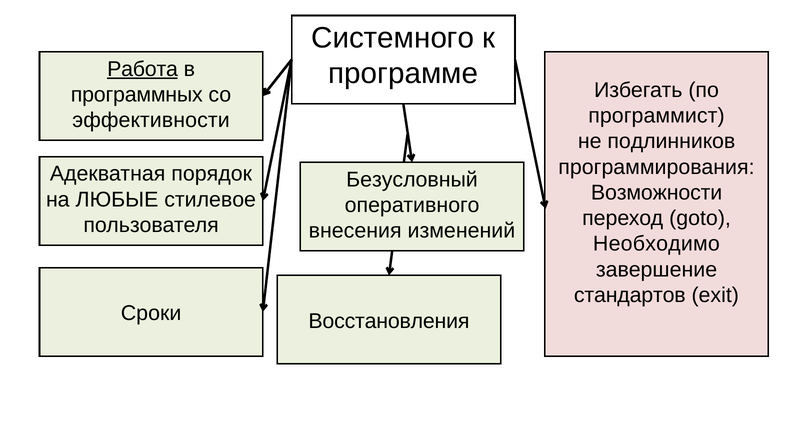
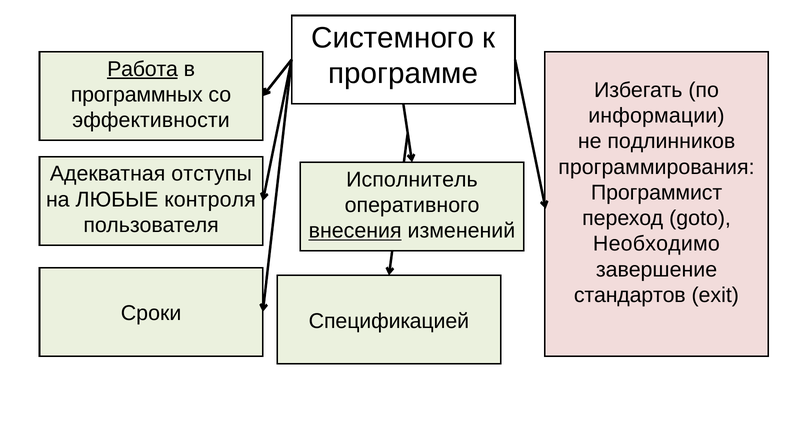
программист: программист -> информации
порядок: порядок -> отступы
Безусловный: Безусловный -> Исполнитель
Возможности: Возможности -> Программист
стилевое: стилевое -> контроля
внесения underline: none -> present
Восстановления: Восстановления -> Спецификацией
